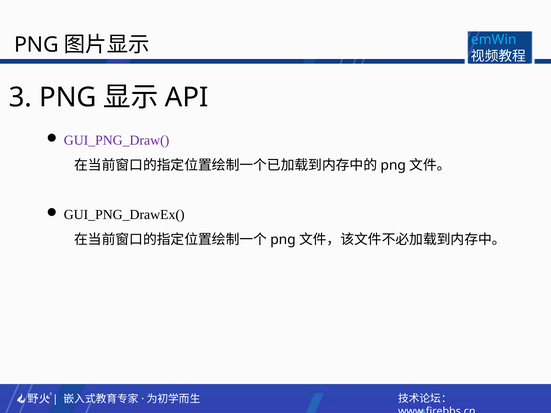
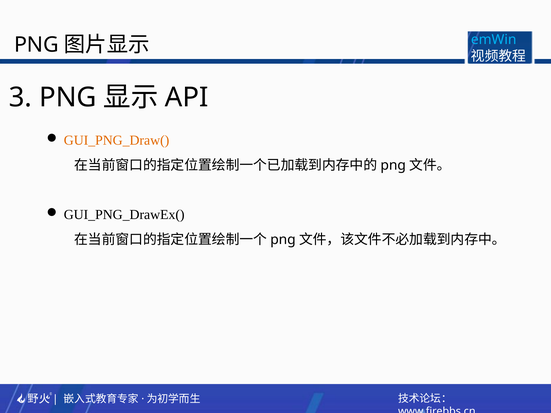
GUI_PNG_Draw( colour: purple -> orange
